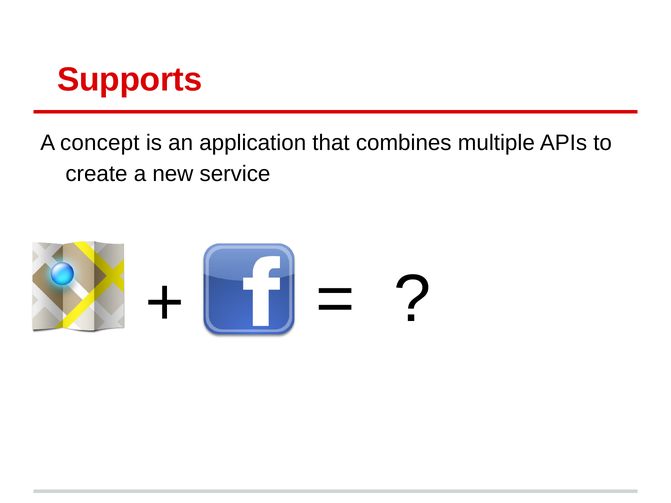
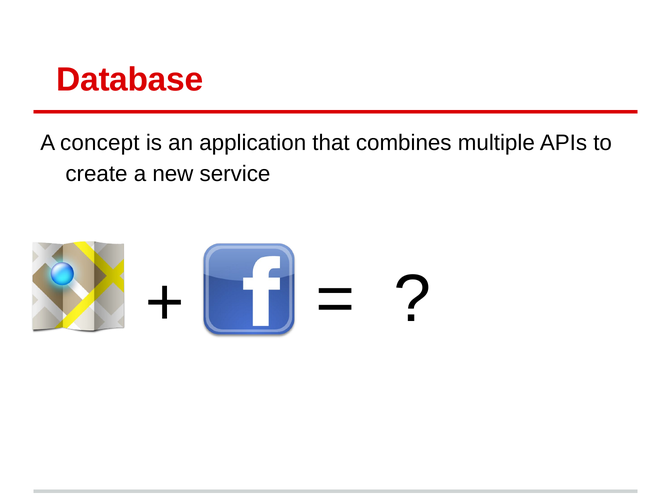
Supports: Supports -> Database
